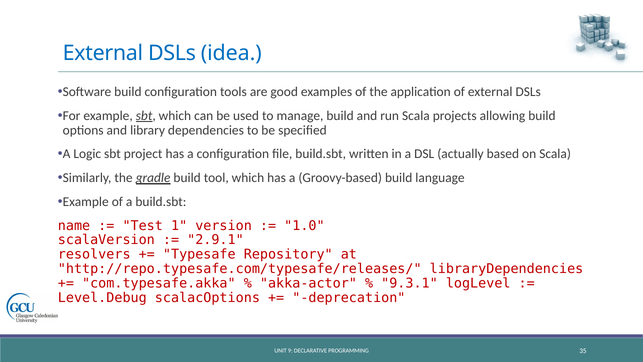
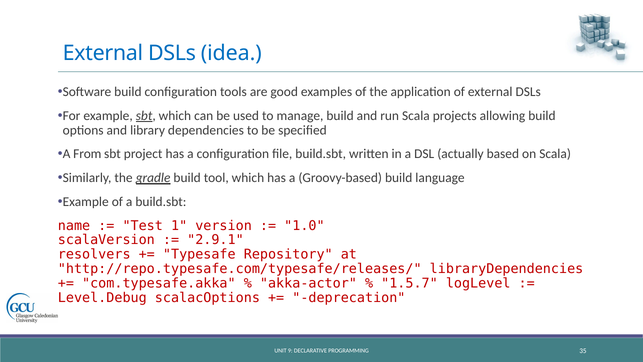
Logic: Logic -> From
9.3.1: 9.3.1 -> 1.5.7
